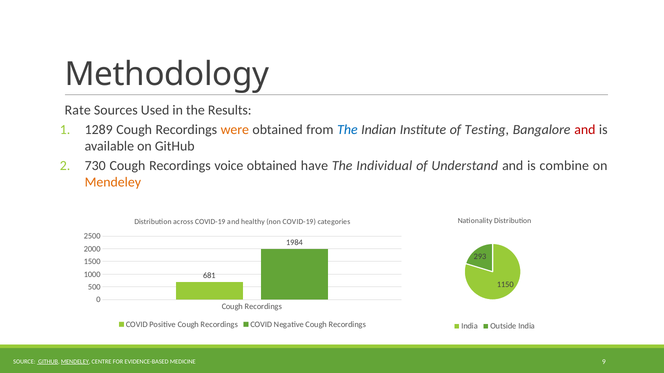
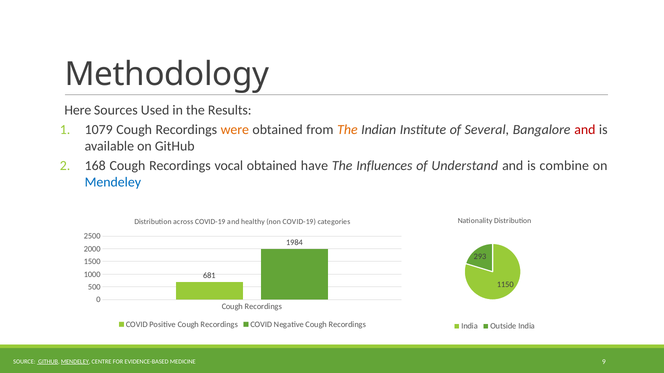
Rate: Rate -> Here
1289: 1289 -> 1079
The at (347, 130) colour: blue -> orange
Testing: Testing -> Several
730: 730 -> 168
voice: voice -> vocal
Individual: Individual -> Influences
Mendeley at (113, 183) colour: orange -> blue
